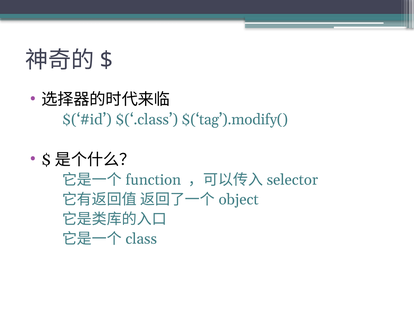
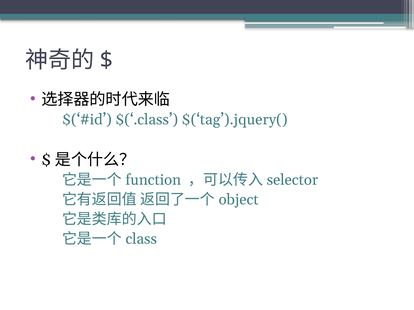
$(‘tag’).modify(: $(‘tag’).modify( -> $(‘tag’).jquery(
